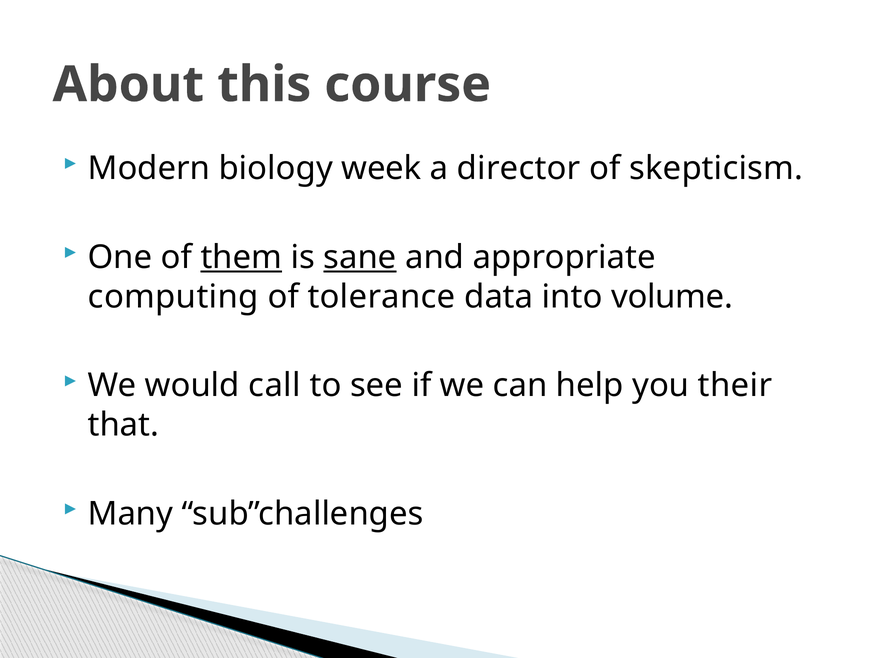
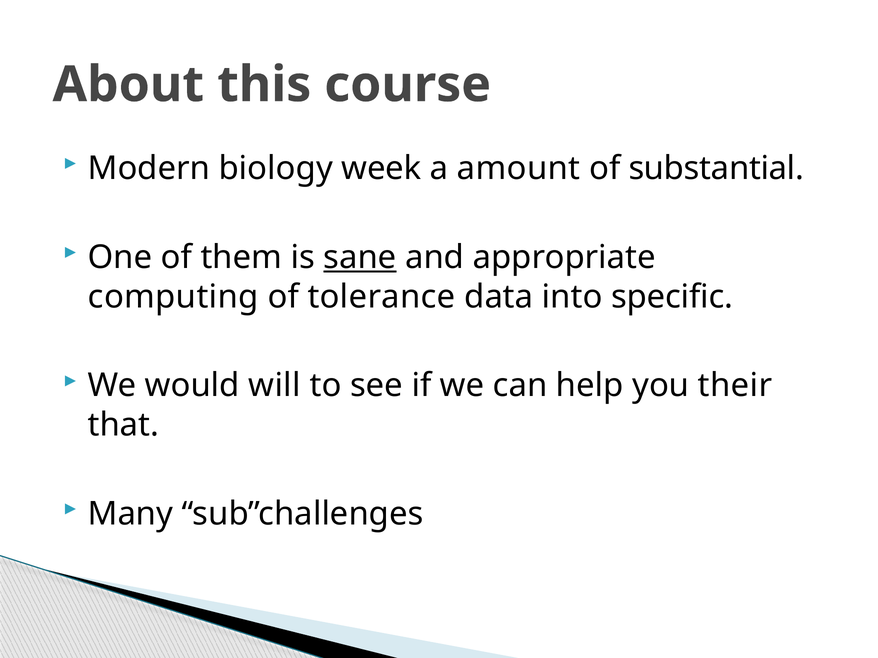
director: director -> amount
skepticism: skepticism -> substantial
them underline: present -> none
volume: volume -> specific
call: call -> will
